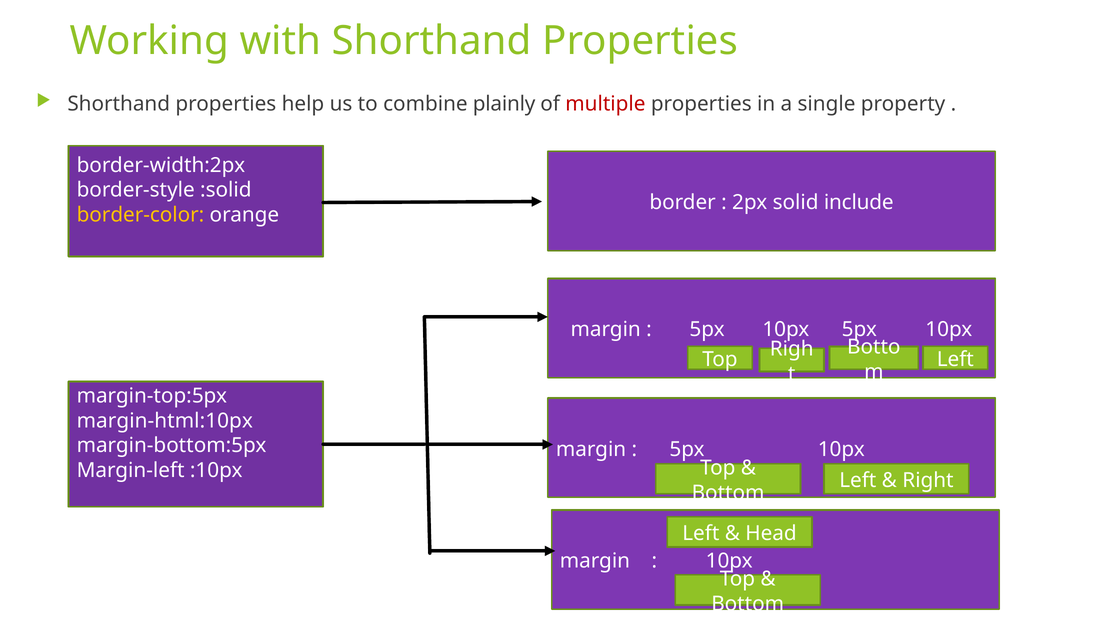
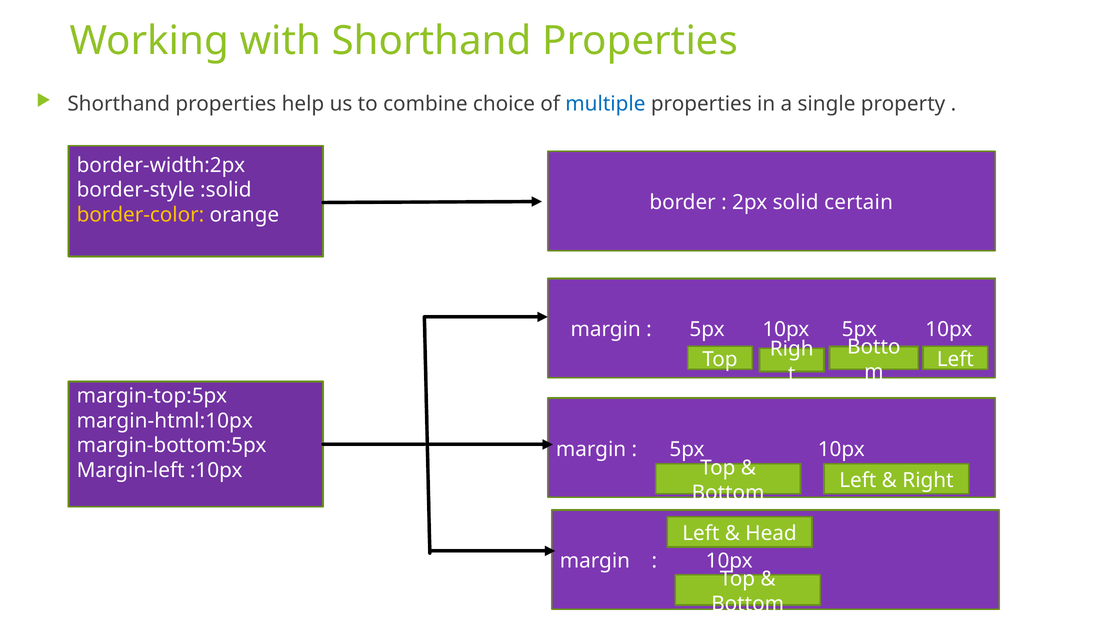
plainly: plainly -> choice
multiple colour: red -> blue
include: include -> certain
